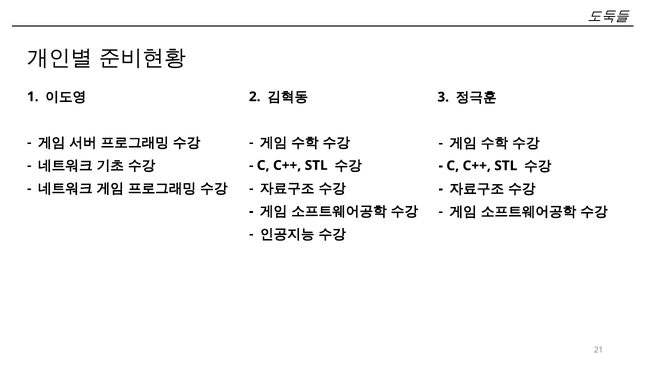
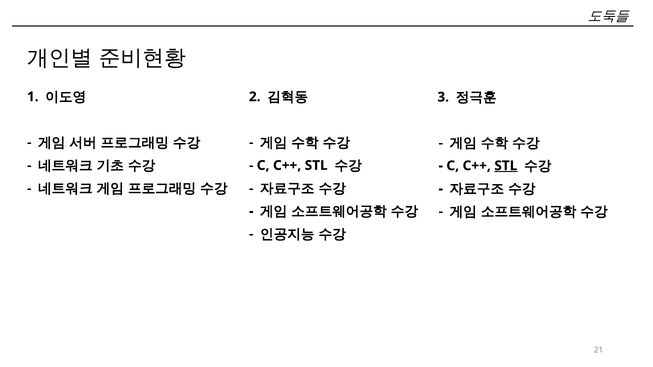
STL at (506, 166) underline: none -> present
